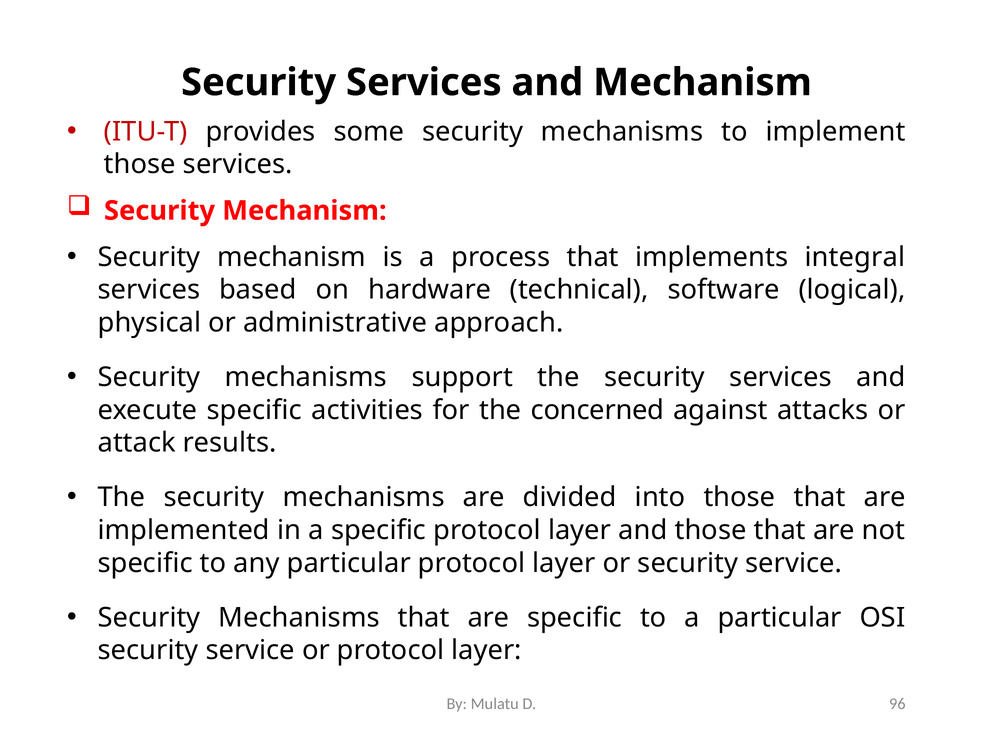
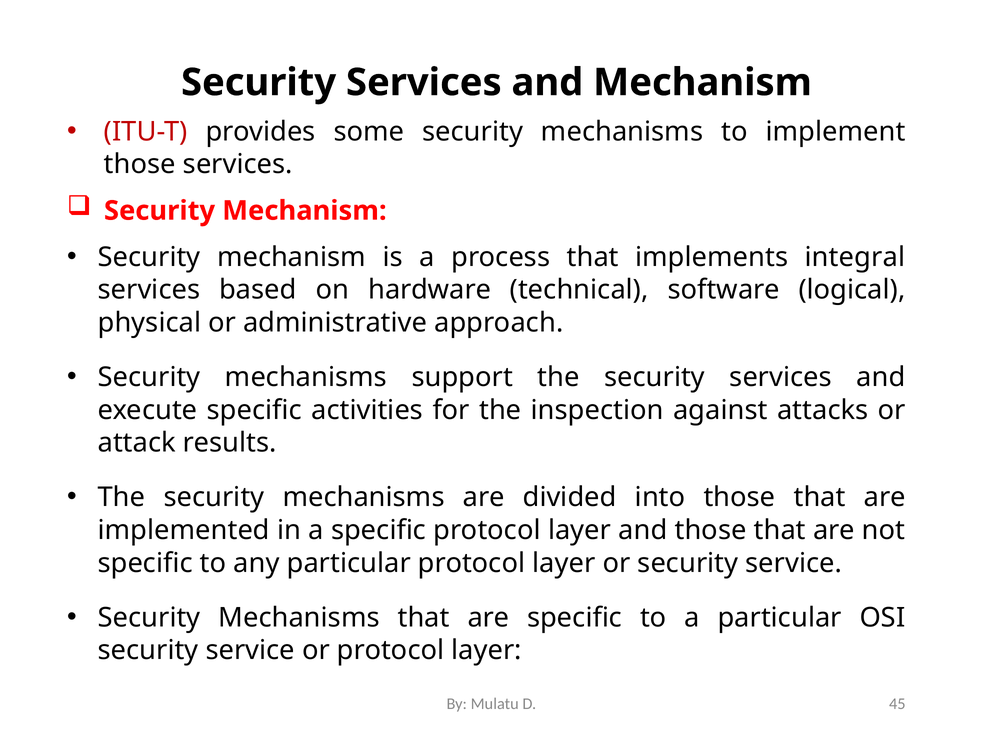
concerned: concerned -> inspection
96: 96 -> 45
